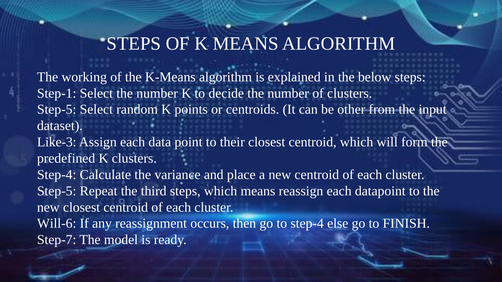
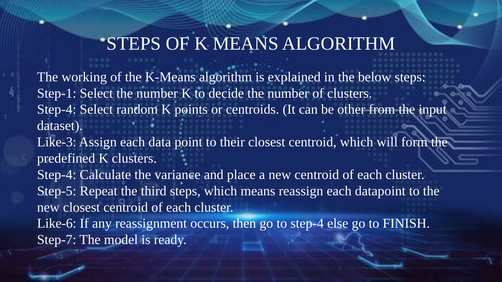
Step-5 at (57, 110): Step-5 -> Step-4
Will-6: Will-6 -> Like-6
